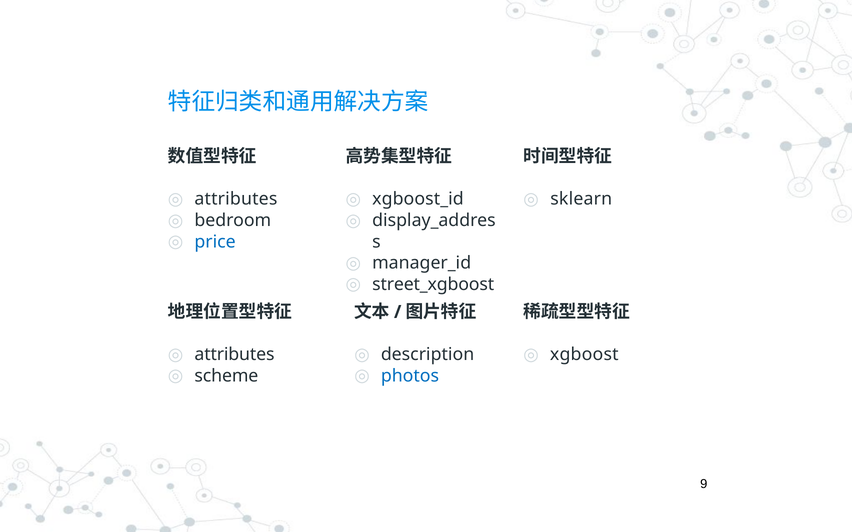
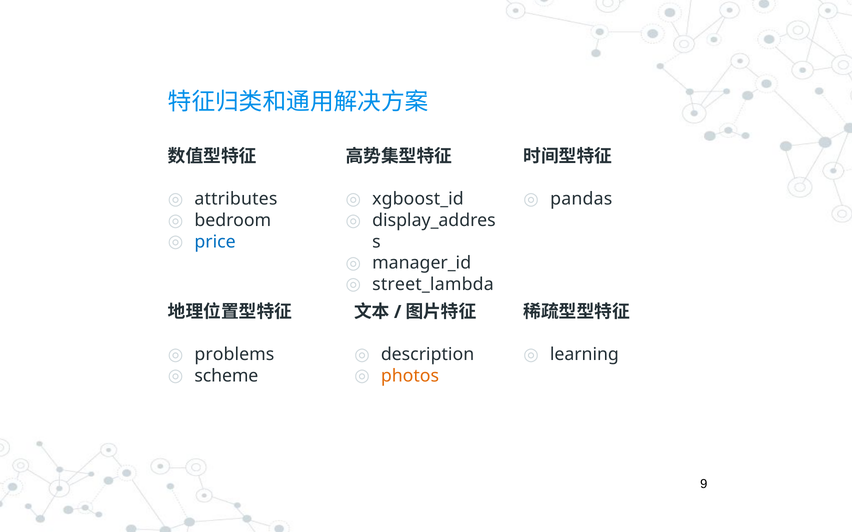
sklearn: sklearn -> pandas
street_xgboost: street_xgboost -> street_lambda
attributes at (234, 355): attributes -> problems
xgboost: xgboost -> learning
photos colour: blue -> orange
